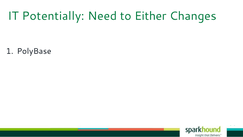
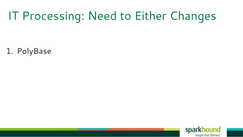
Potentially: Potentially -> Processing
